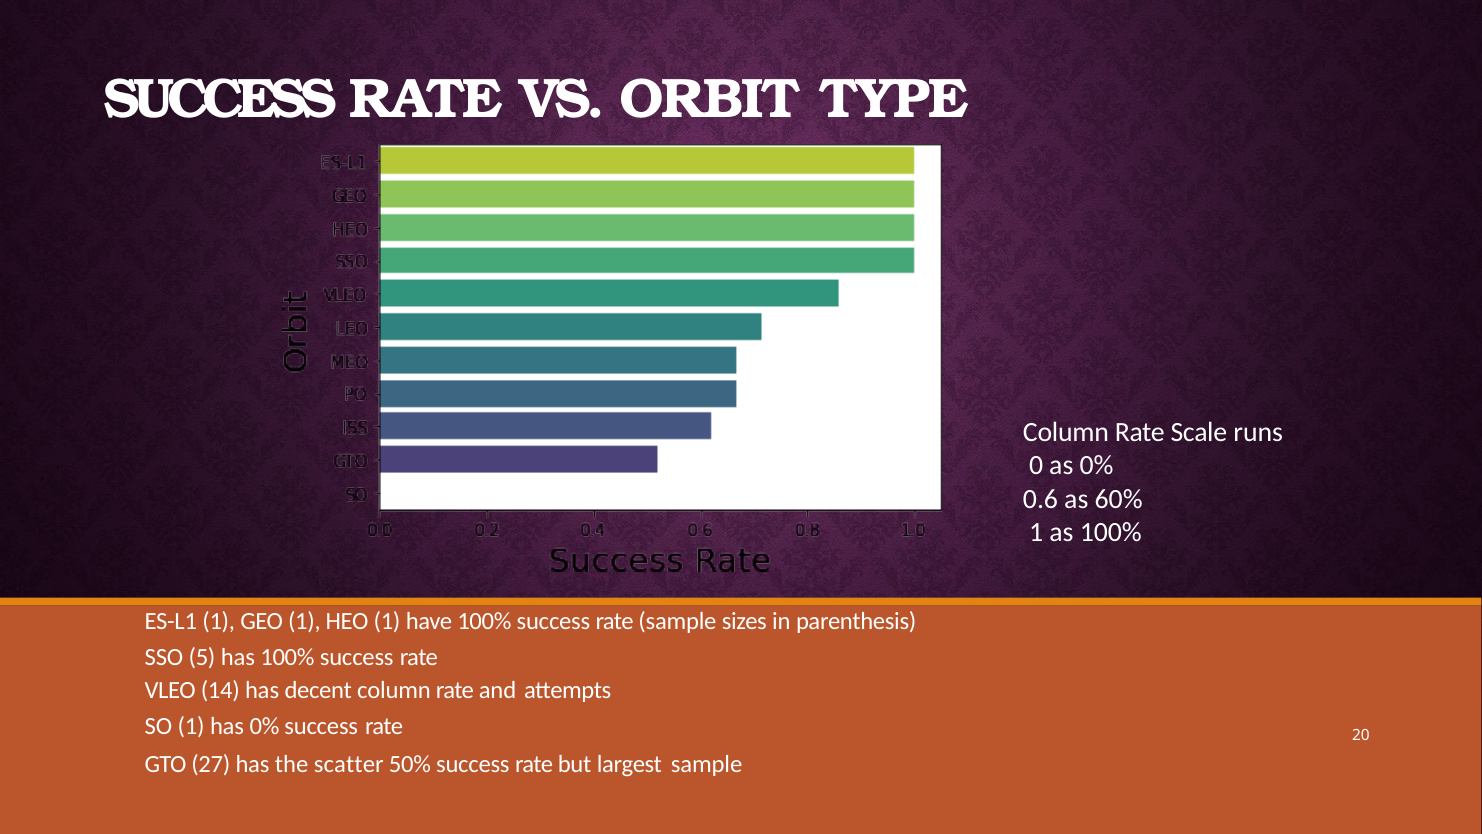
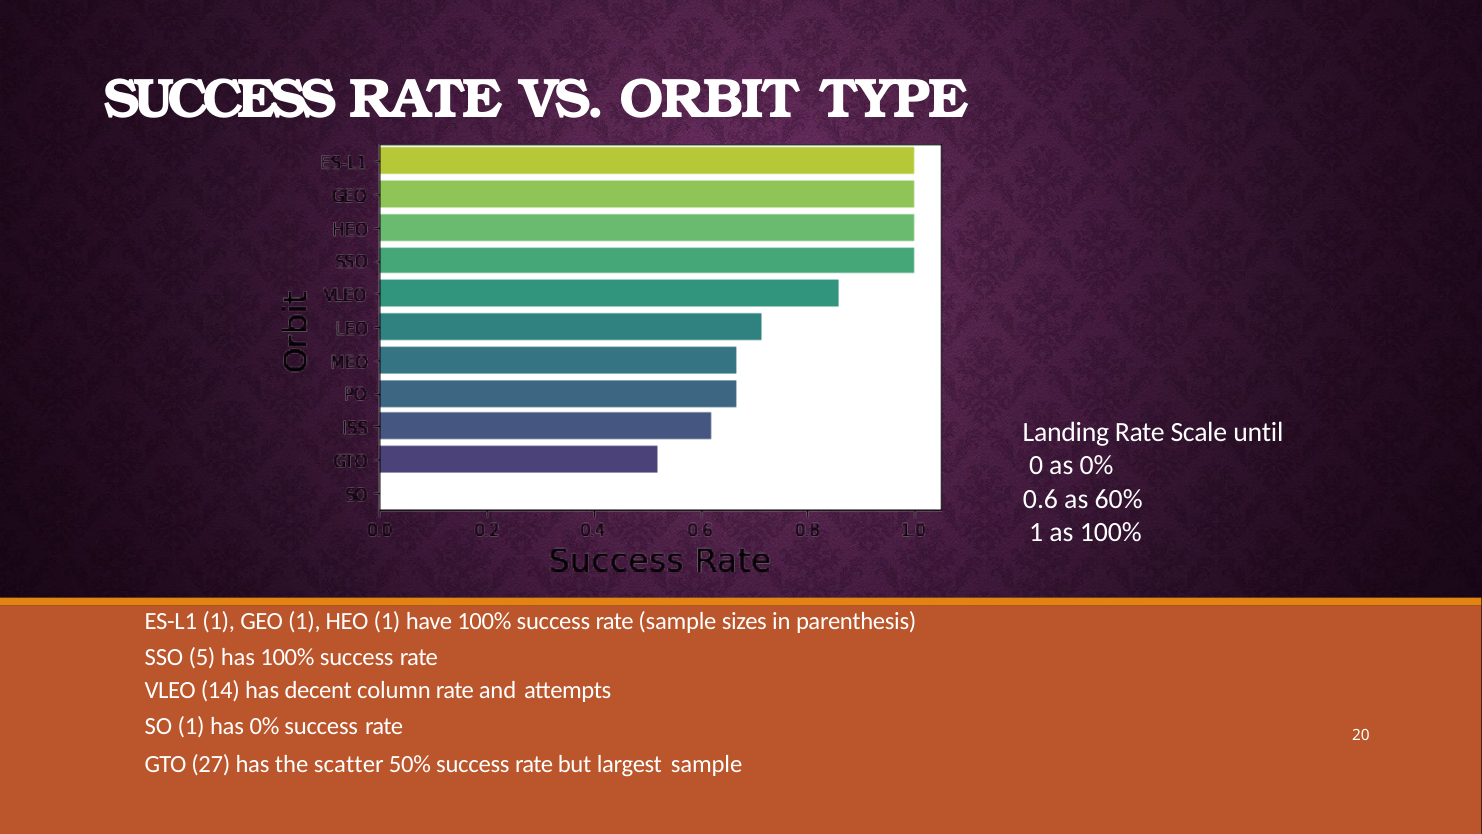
Column at (1066, 432): Column -> Landing
runs: runs -> until
